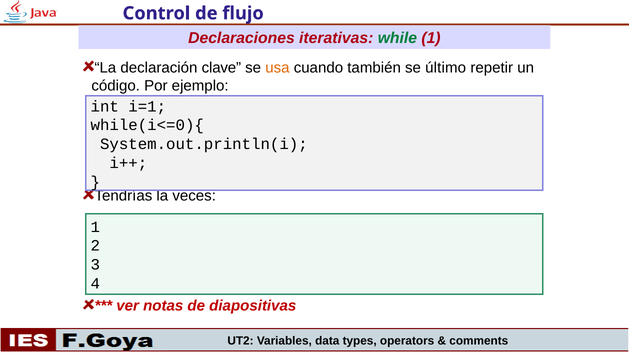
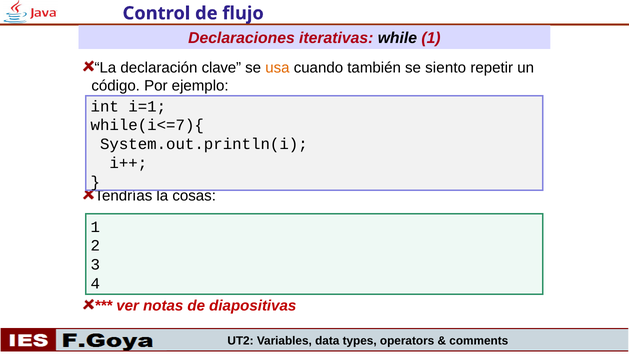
while colour: green -> black
último: último -> siento
while(i<=0){: while(i<=0){ -> while(i<=7){
veces: veces -> cosas
